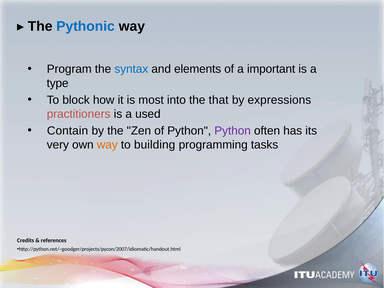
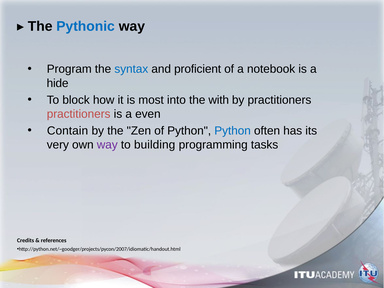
elements: elements -> proficient
important: important -> notebook
type: type -> hide
that: that -> with
by expressions: expressions -> practitioners
used: used -> even
Python at (233, 131) colour: purple -> blue
way at (107, 145) colour: orange -> purple
